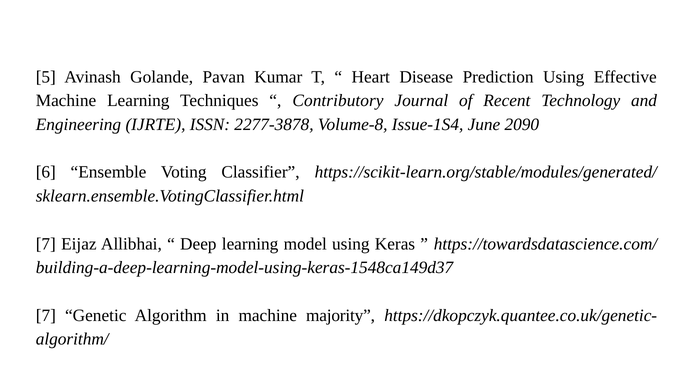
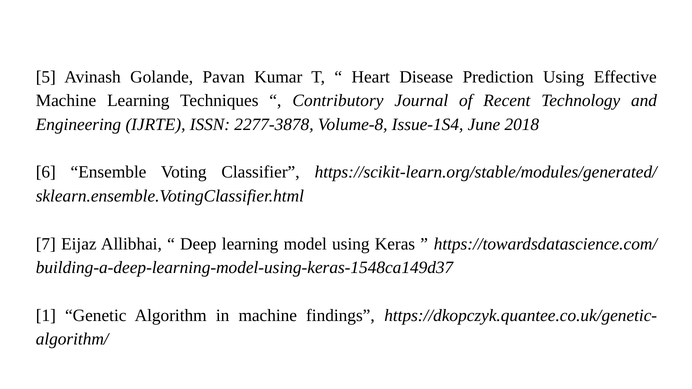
2090: 2090 -> 2018
7 at (46, 316): 7 -> 1
majority: majority -> findings
